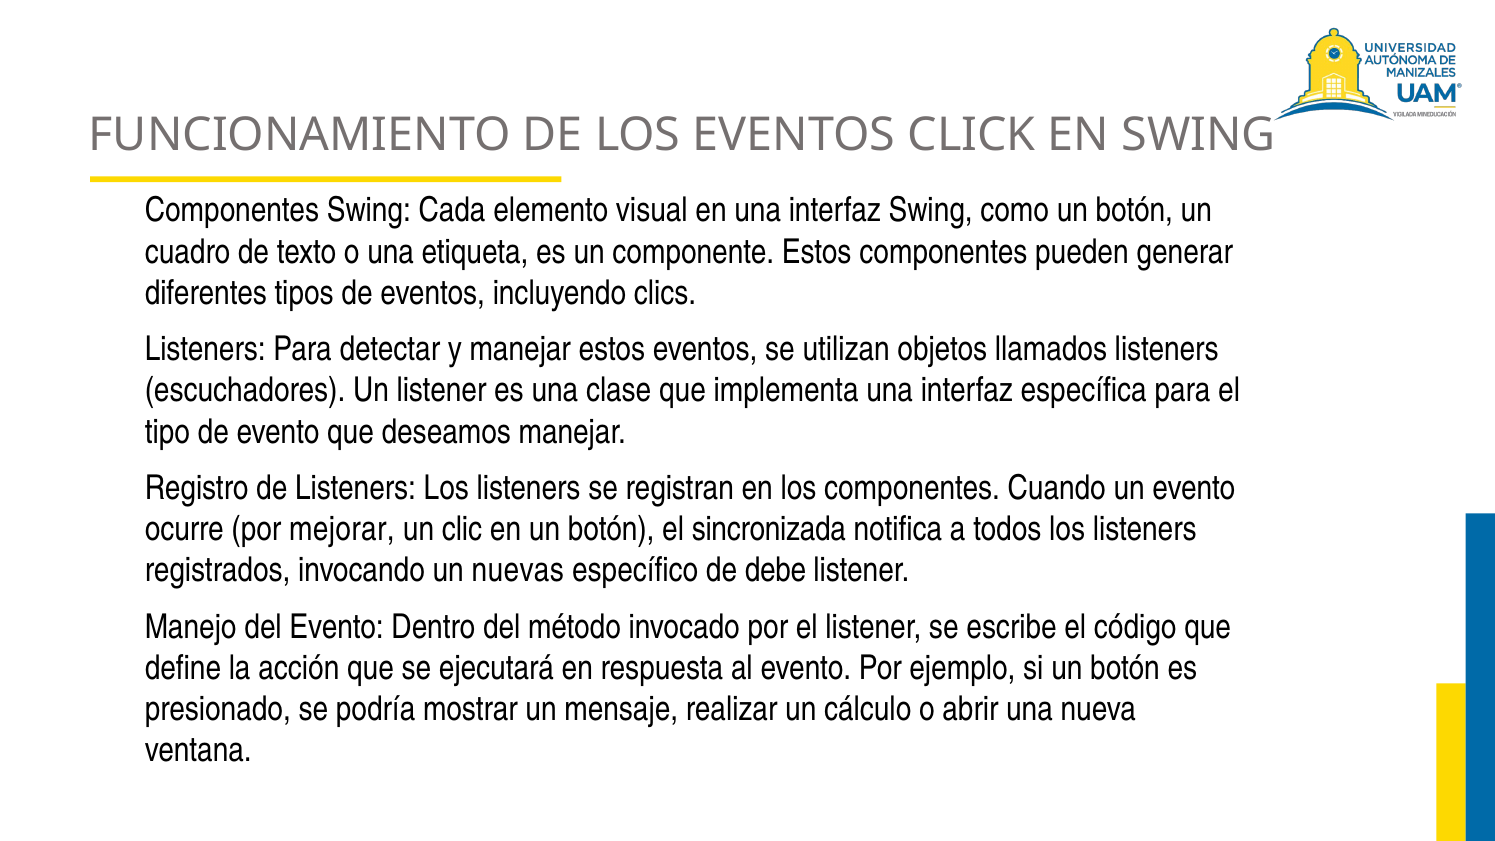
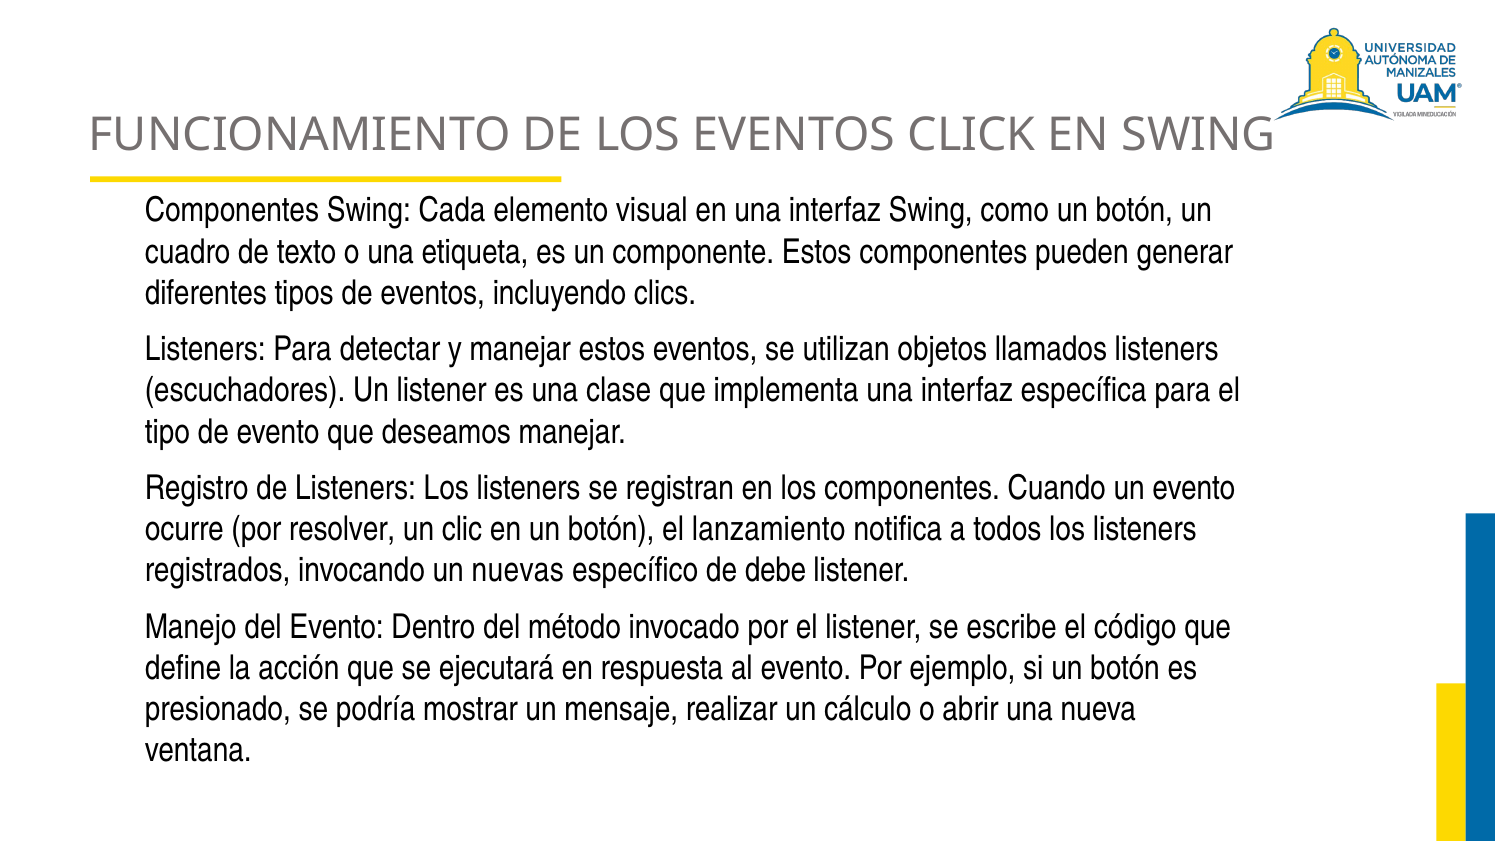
mejorar: mejorar -> resolver
sincronizada: sincronizada -> lanzamiento
